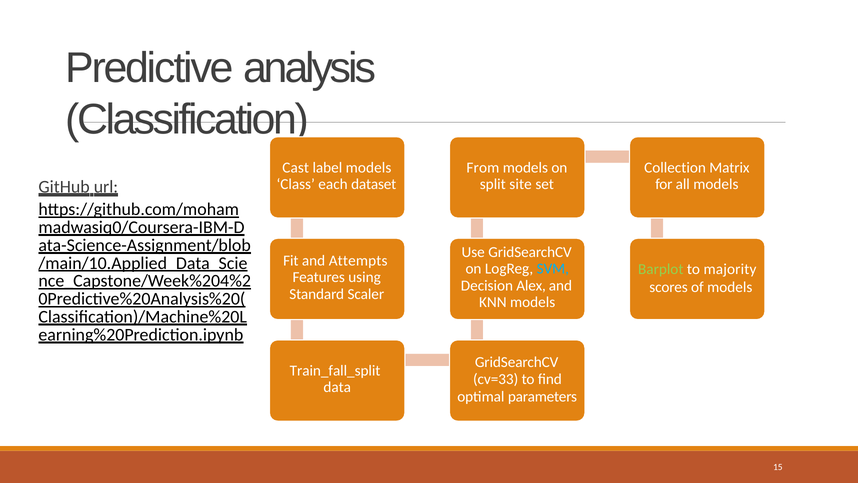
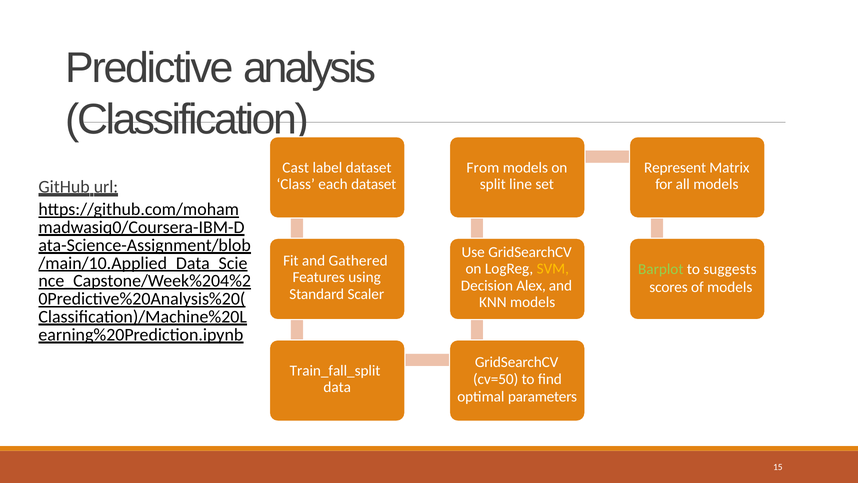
label models: models -> dataset
Collection: Collection -> Represent
site: site -> line
Attempts: Attempts -> Gathered
SVM colour: light blue -> yellow
majority: majority -> suggests
cv=33: cv=33 -> cv=50
